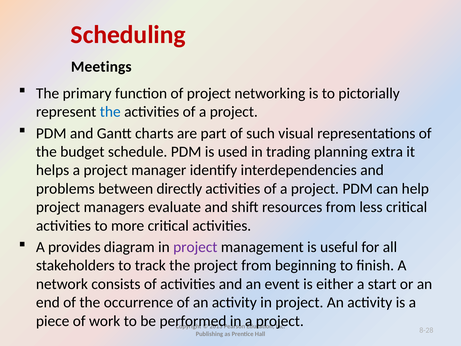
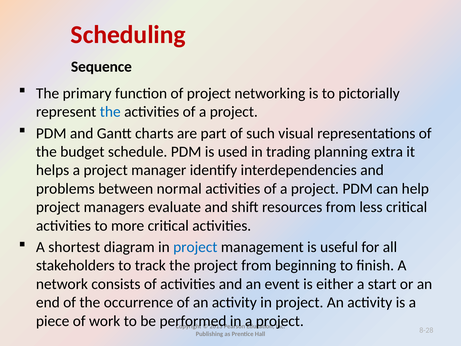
Meetings: Meetings -> Sequence
directly: directly -> normal
provides: provides -> shortest
project at (195, 247) colour: purple -> blue
